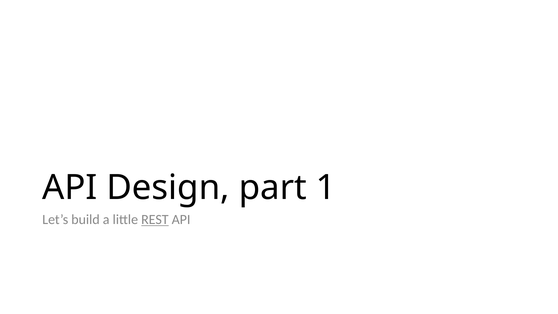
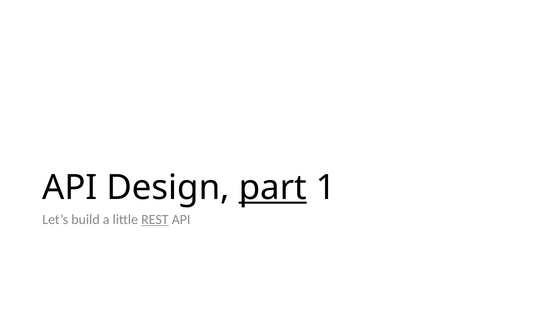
part underline: none -> present
